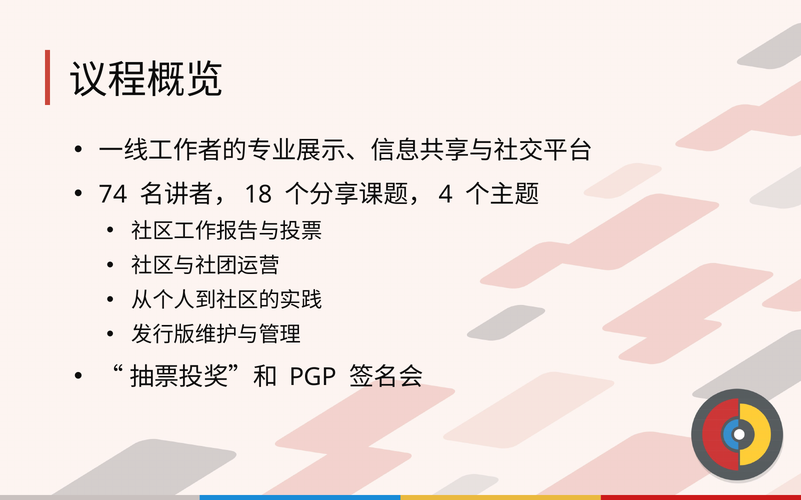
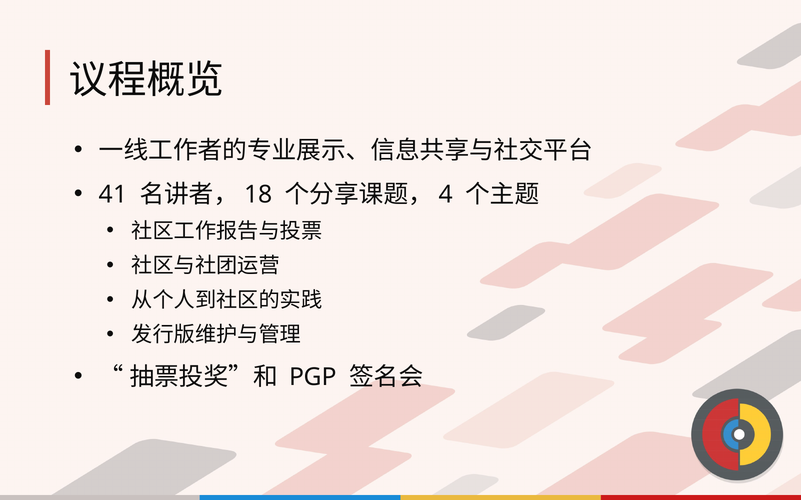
74: 74 -> 41
